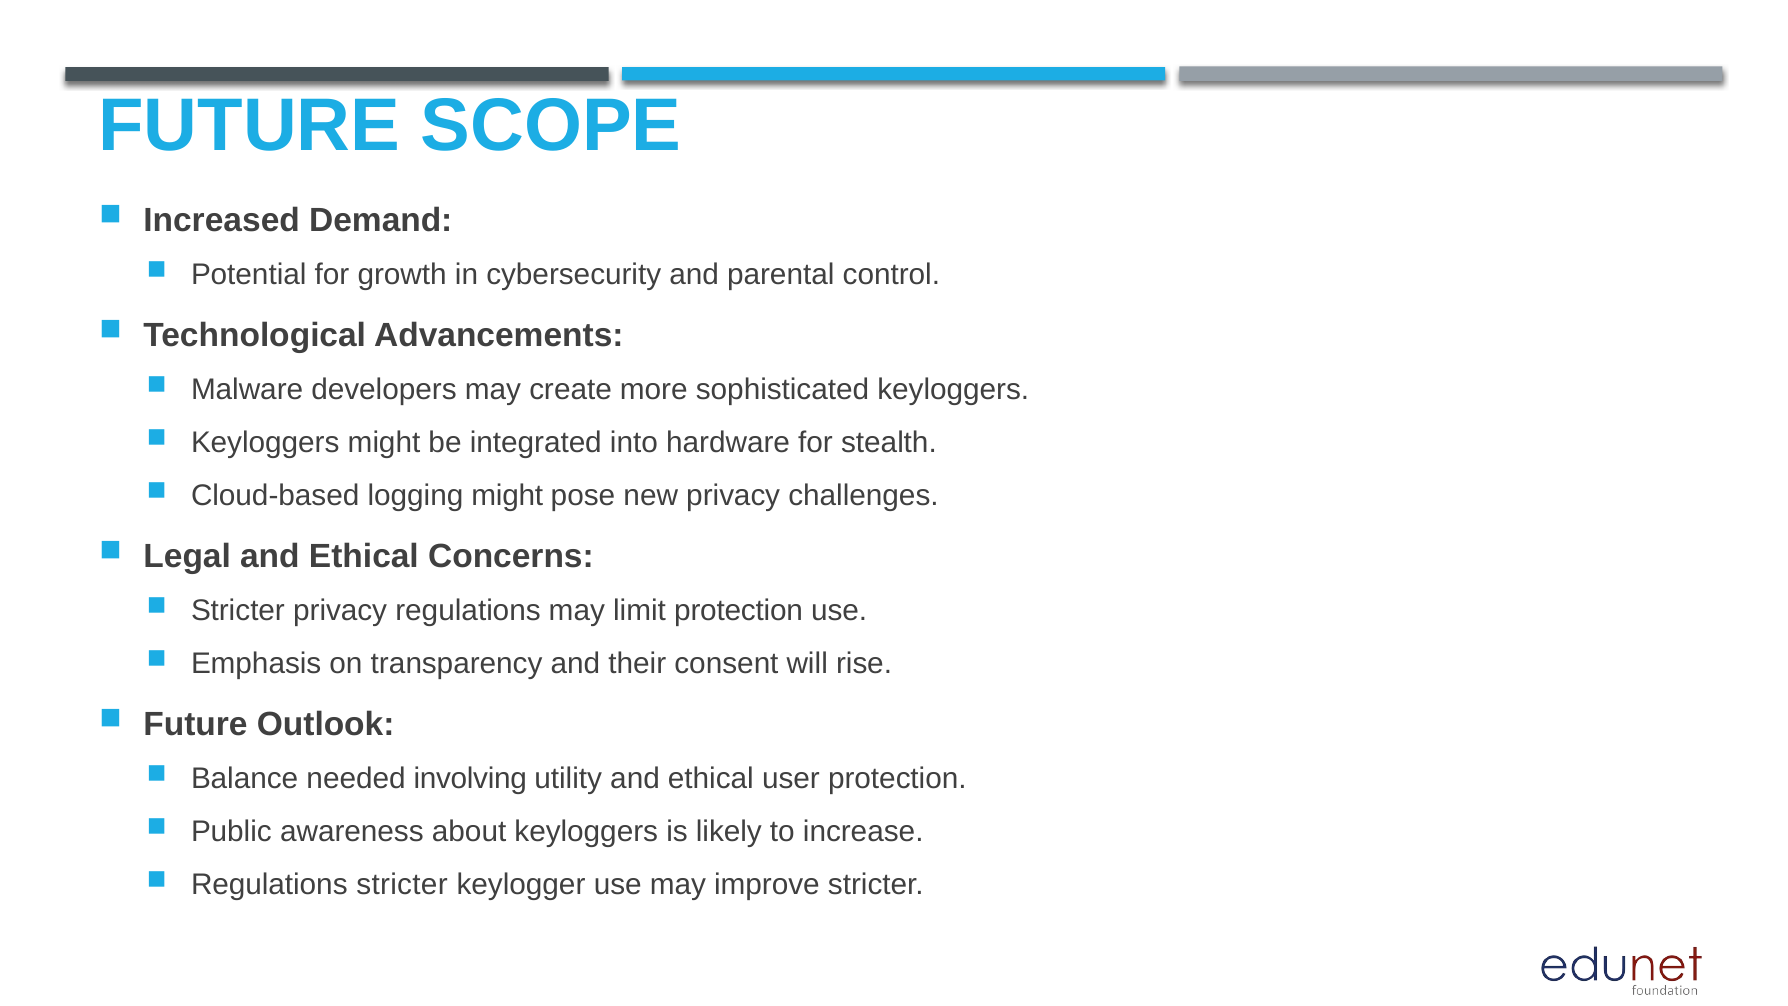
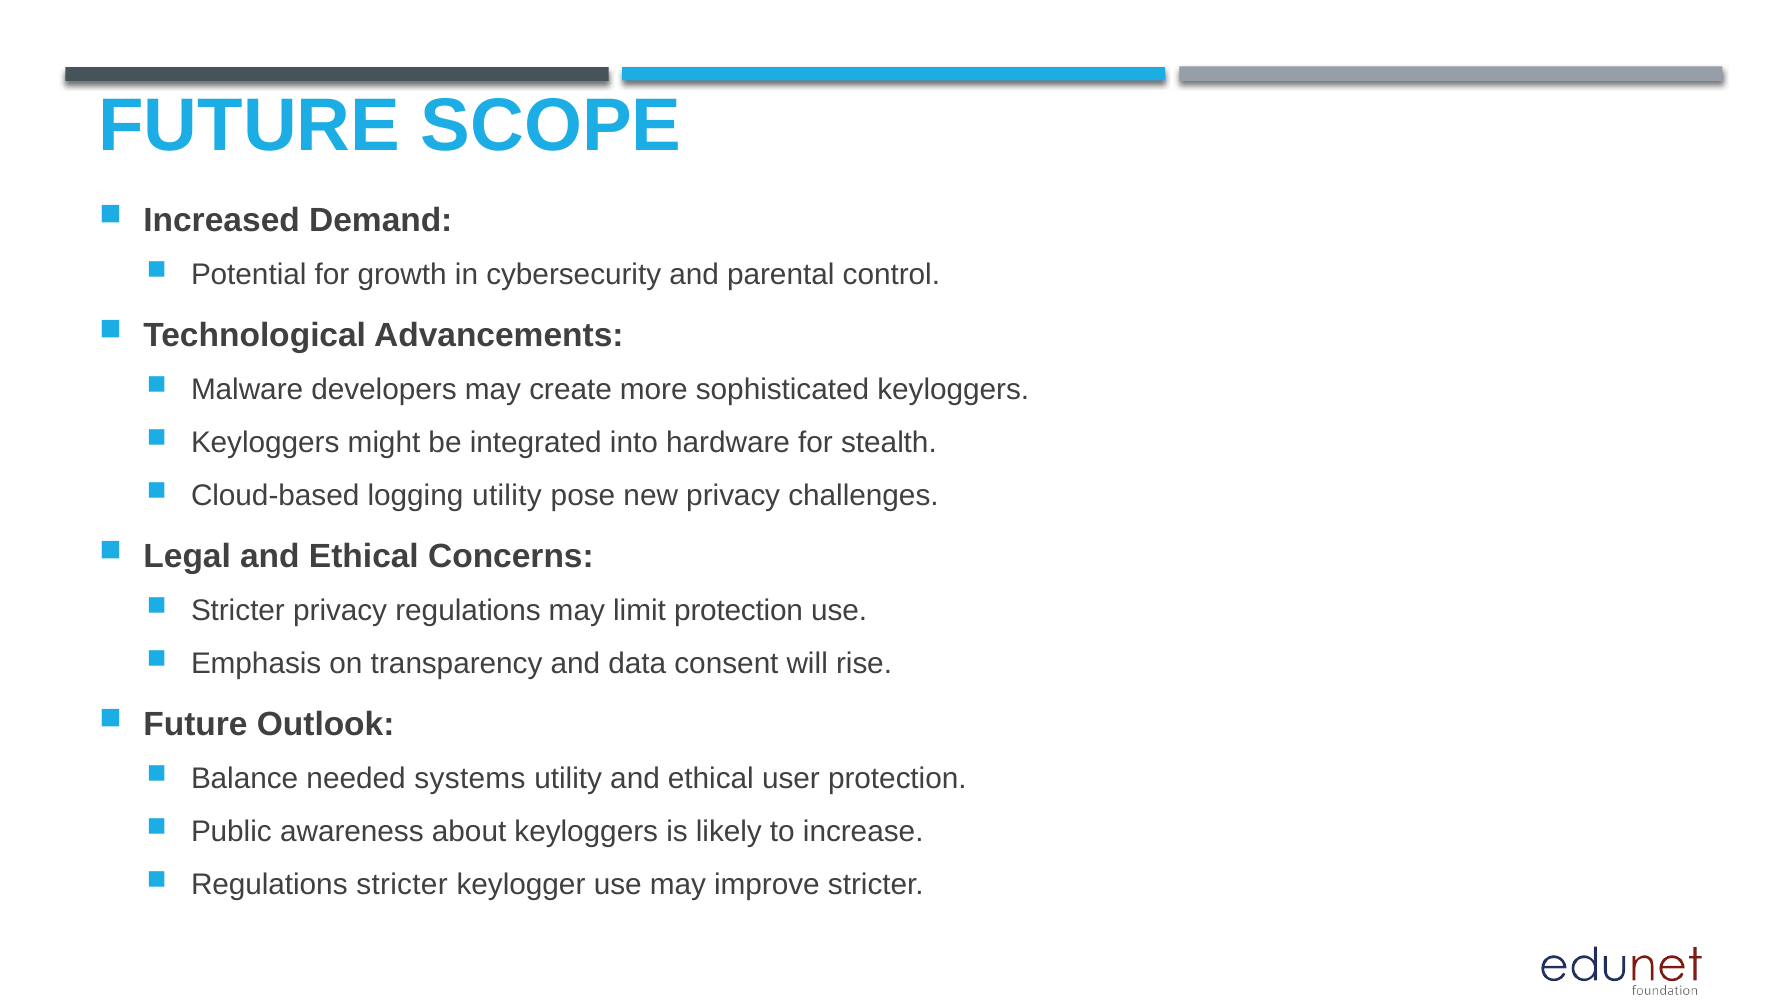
logging might: might -> utility
their: their -> data
involving: involving -> systems
